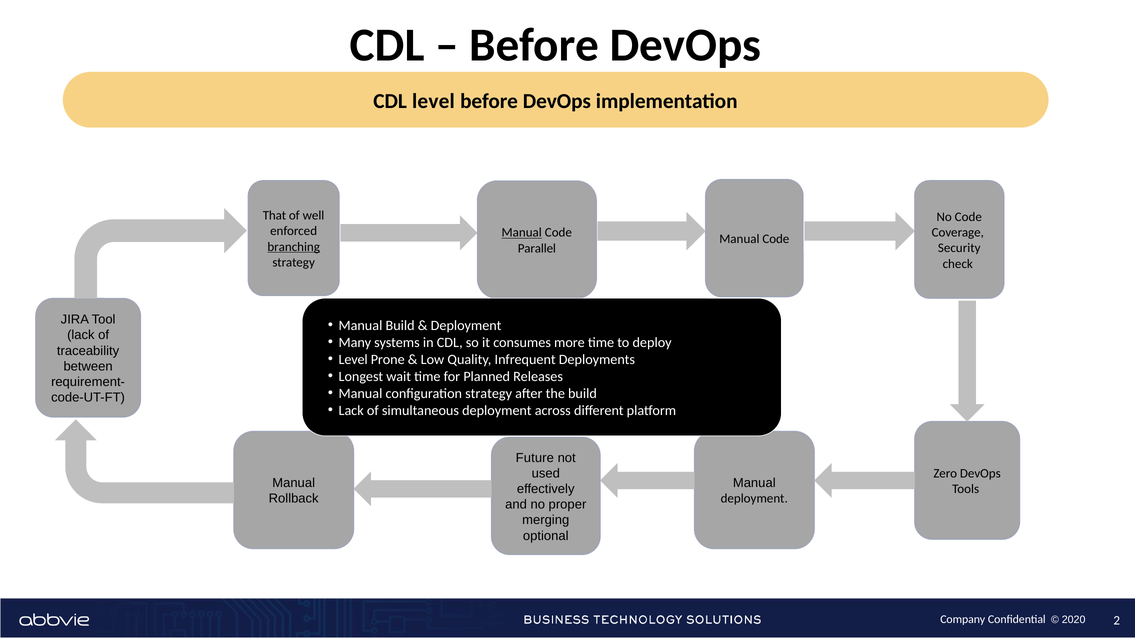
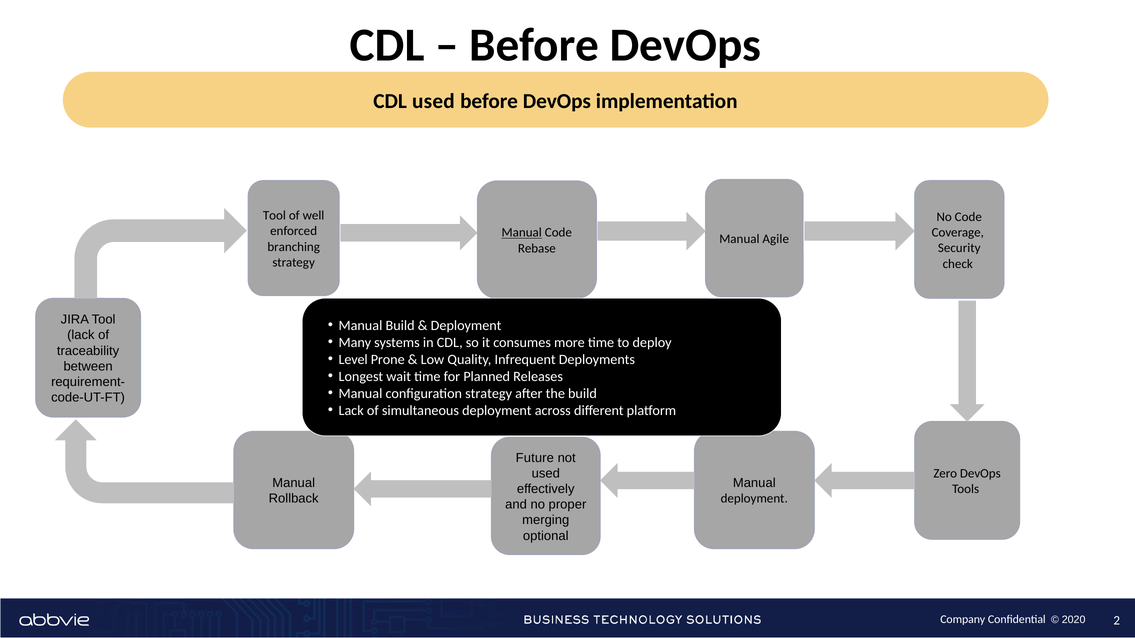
CDL level: level -> used
That at (274, 216): That -> Tool
Code at (776, 239): Code -> Agile
branching underline: present -> none
Parallel: Parallel -> Rebase
